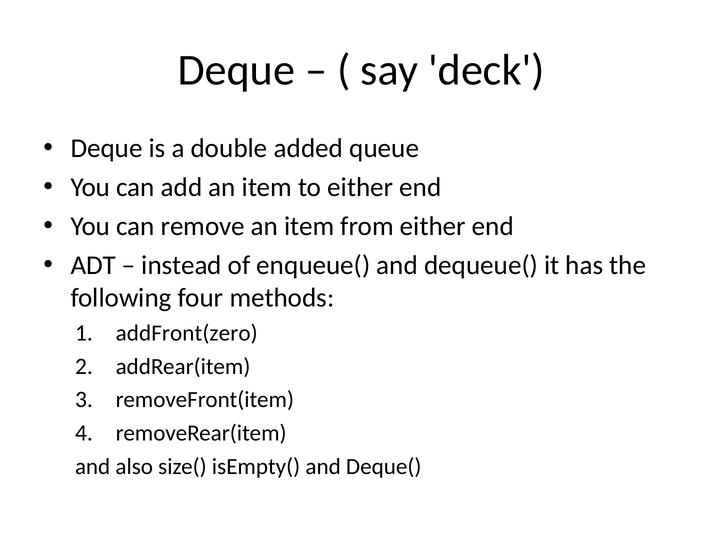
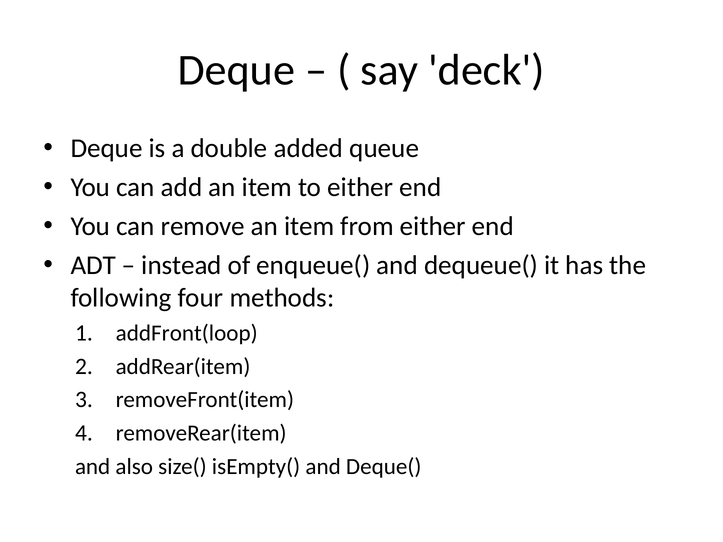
addFront(zero: addFront(zero -> addFront(loop
